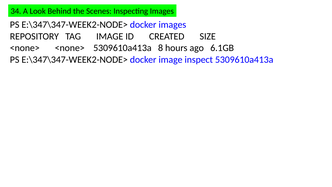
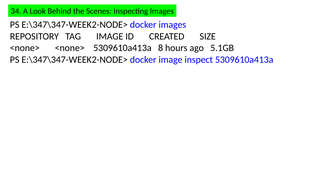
6.1GB: 6.1GB -> 5.1GB
